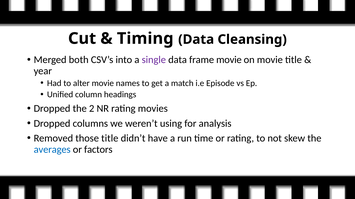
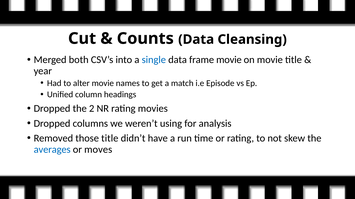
Timing: Timing -> Counts
single colour: purple -> blue
factors: factors -> moves
